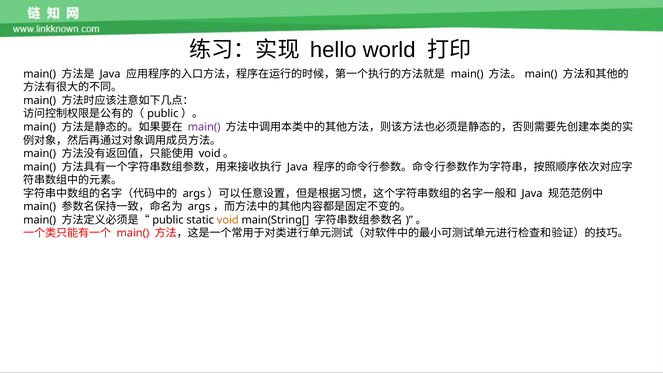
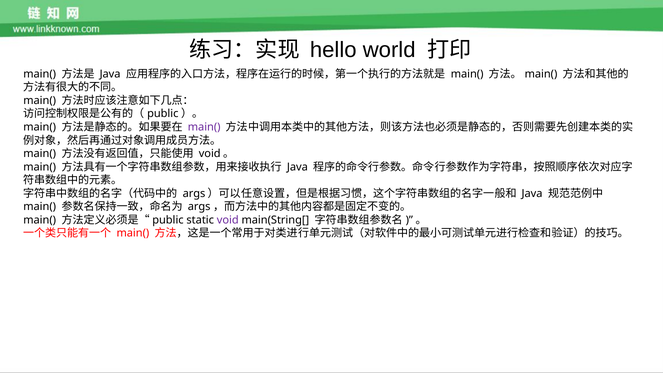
void colour: orange -> purple
